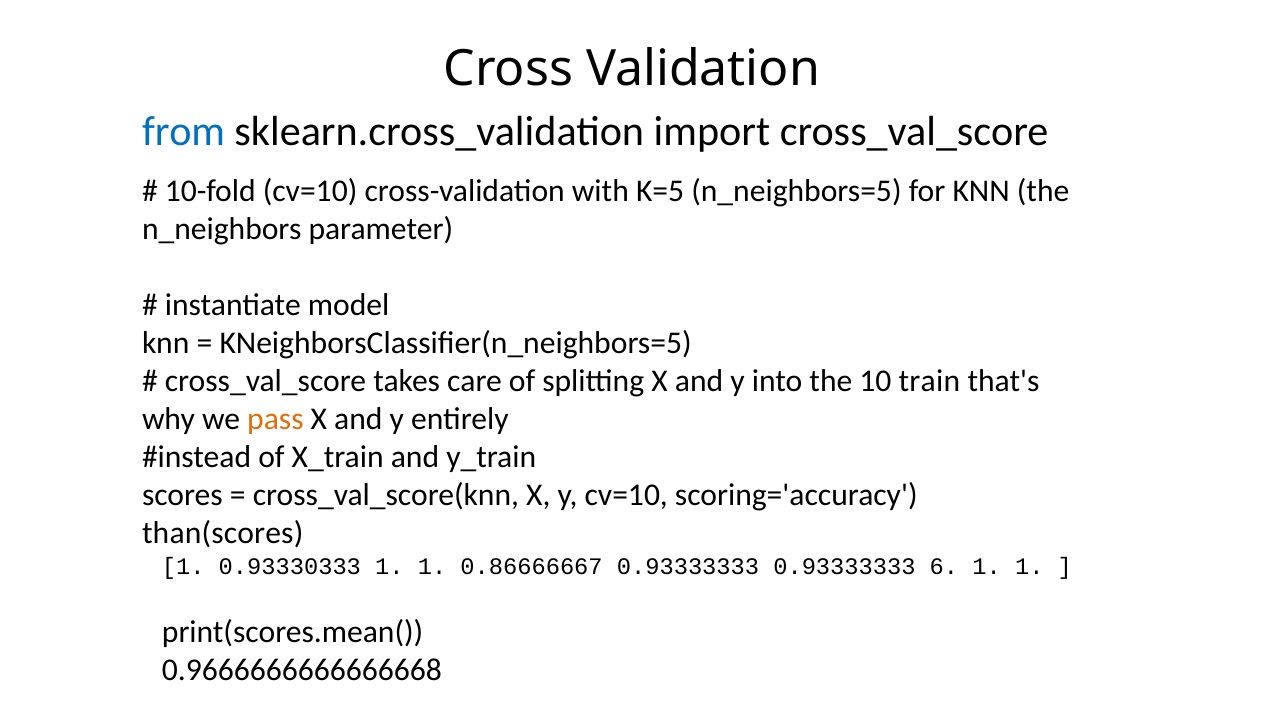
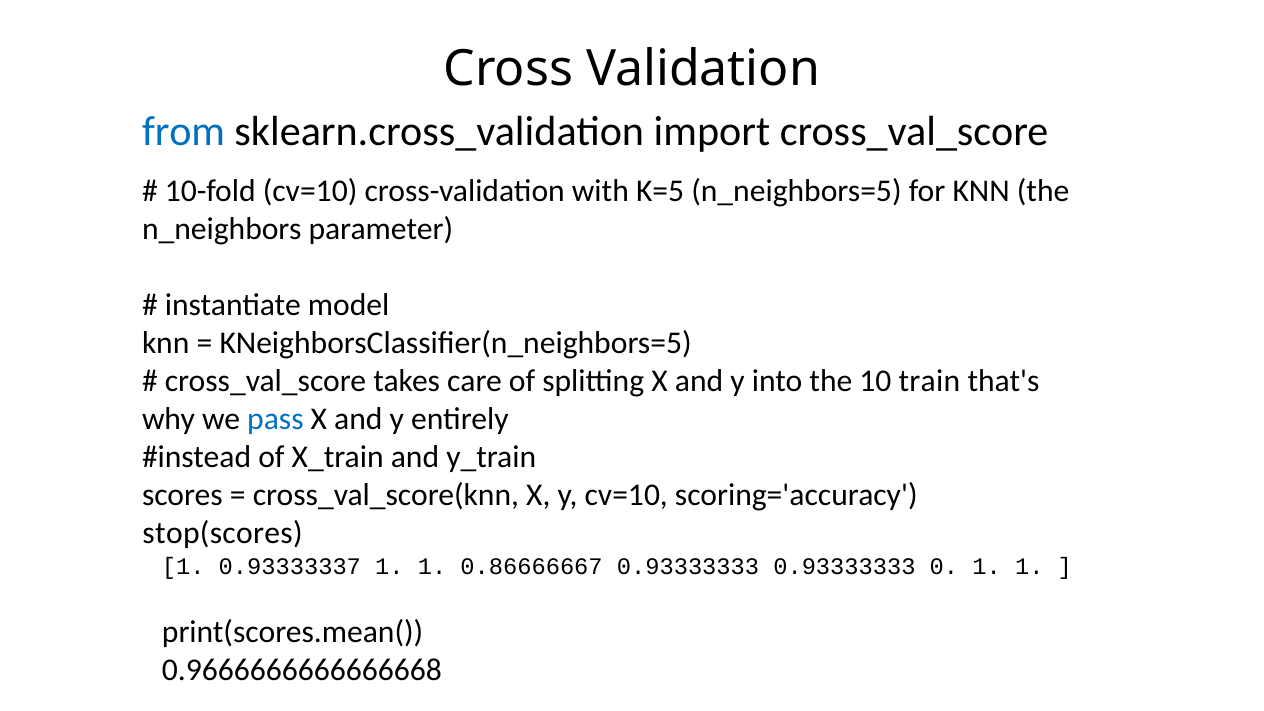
pass colour: orange -> blue
than(scores: than(scores -> stop(scores
0.93330333: 0.93330333 -> 0.93333337
6: 6 -> 0
